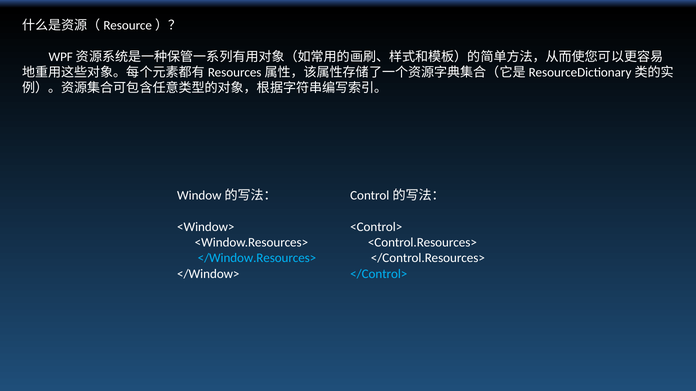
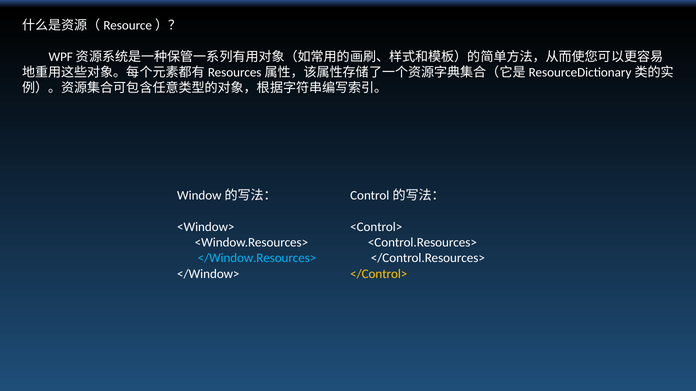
</Control> colour: light blue -> yellow
